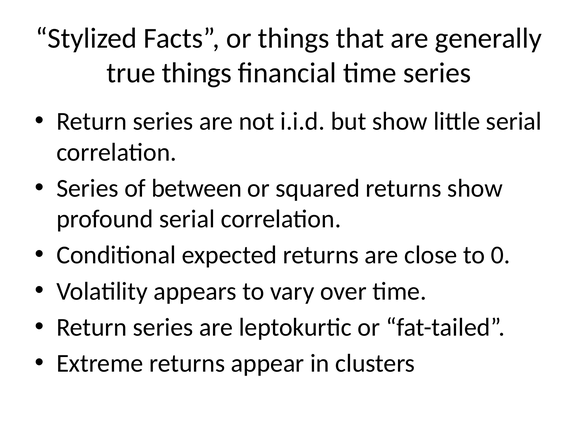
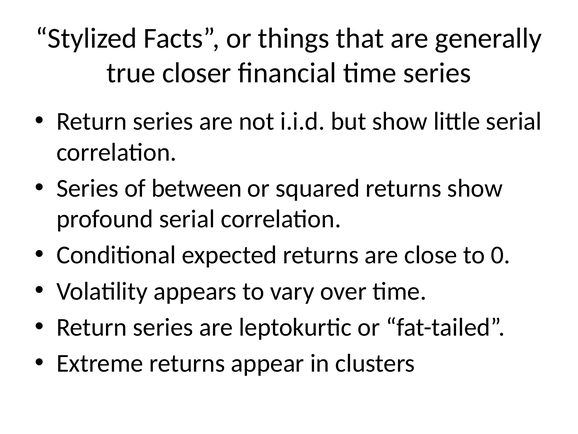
true things: things -> closer
